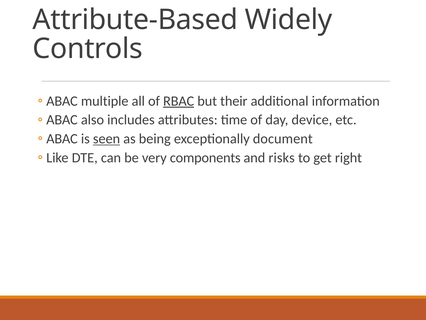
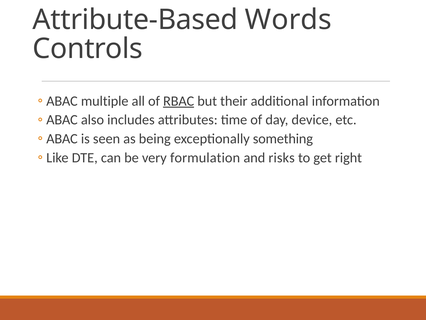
Widely: Widely -> Words
seen underline: present -> none
document: document -> something
components: components -> formulation
